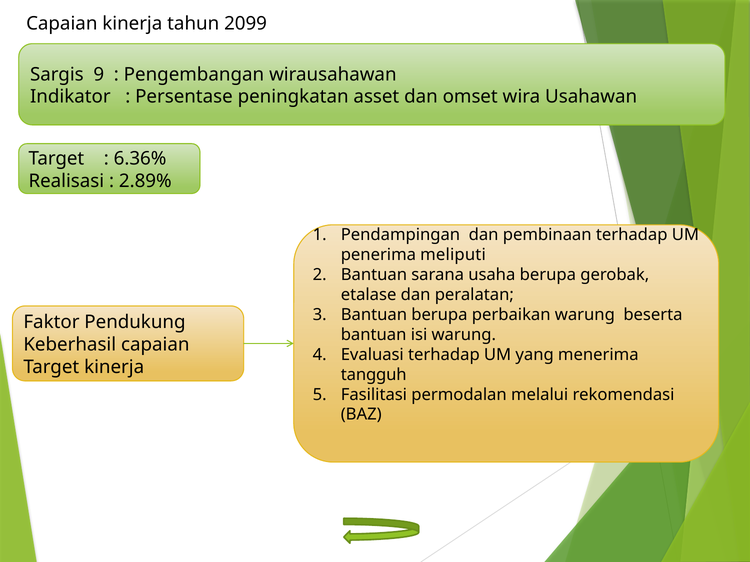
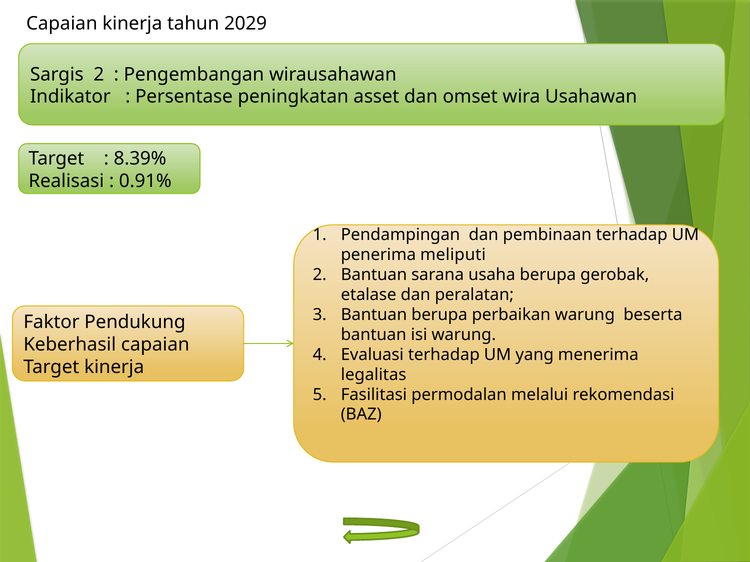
2099: 2099 -> 2029
Sargis 9: 9 -> 2
6.36%: 6.36% -> 8.39%
2.89%: 2.89% -> 0.91%
tangguh: tangguh -> legalitas
